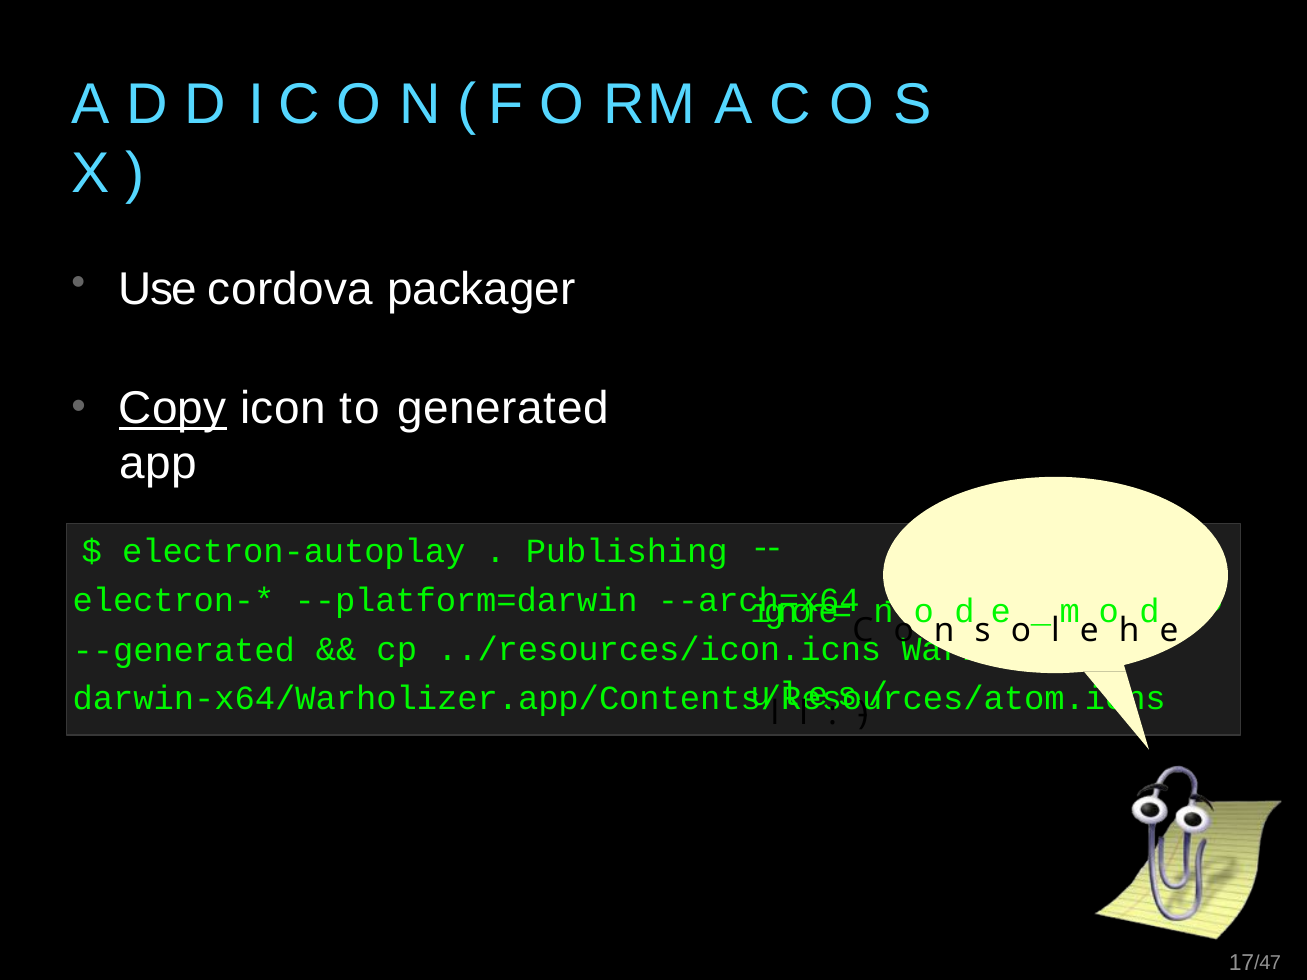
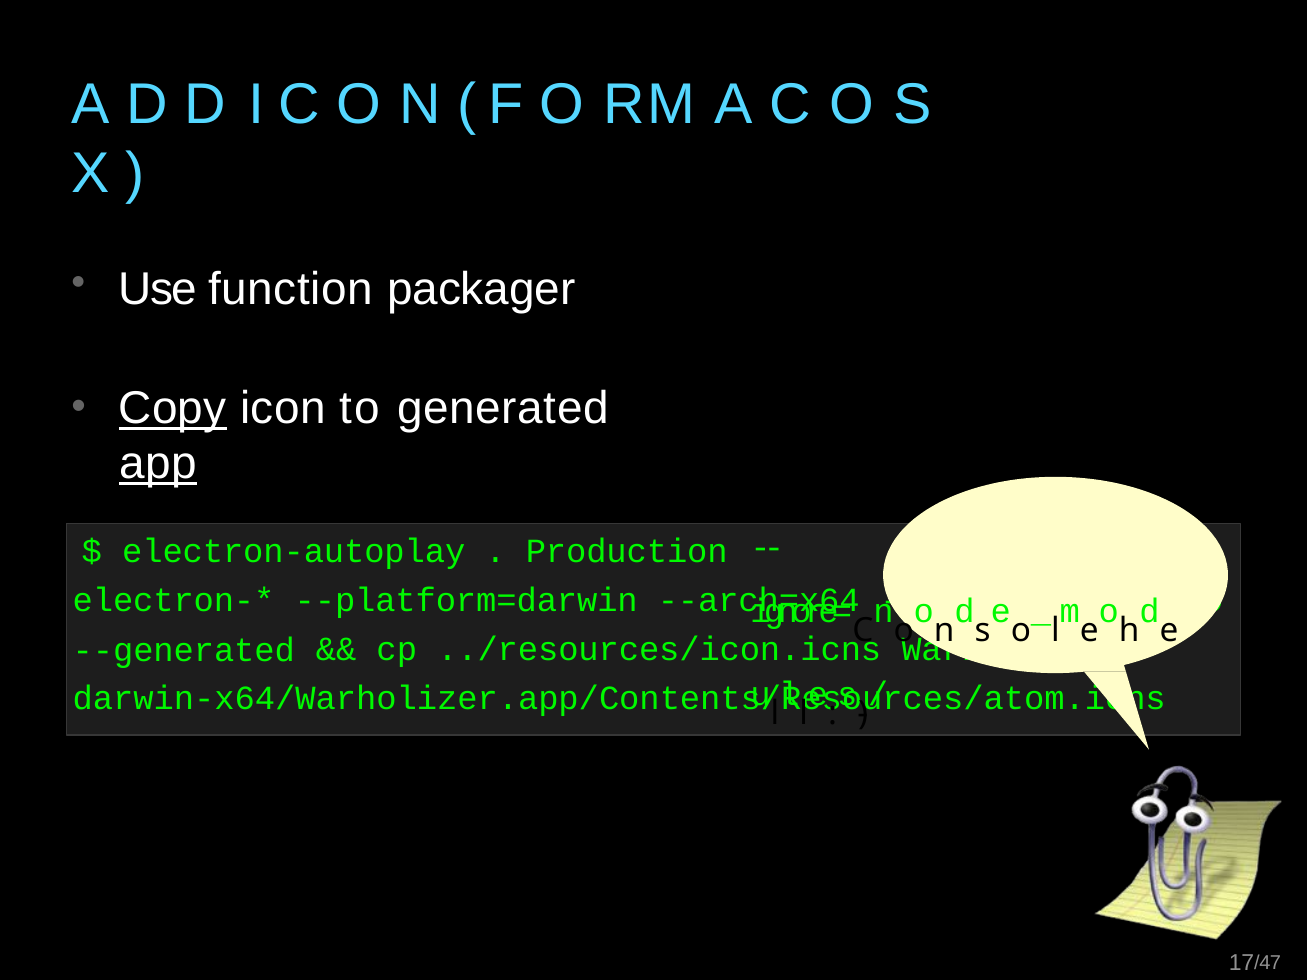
cordova: cordova -> function
app underline: none -> present
Publishing: Publishing -> Production
